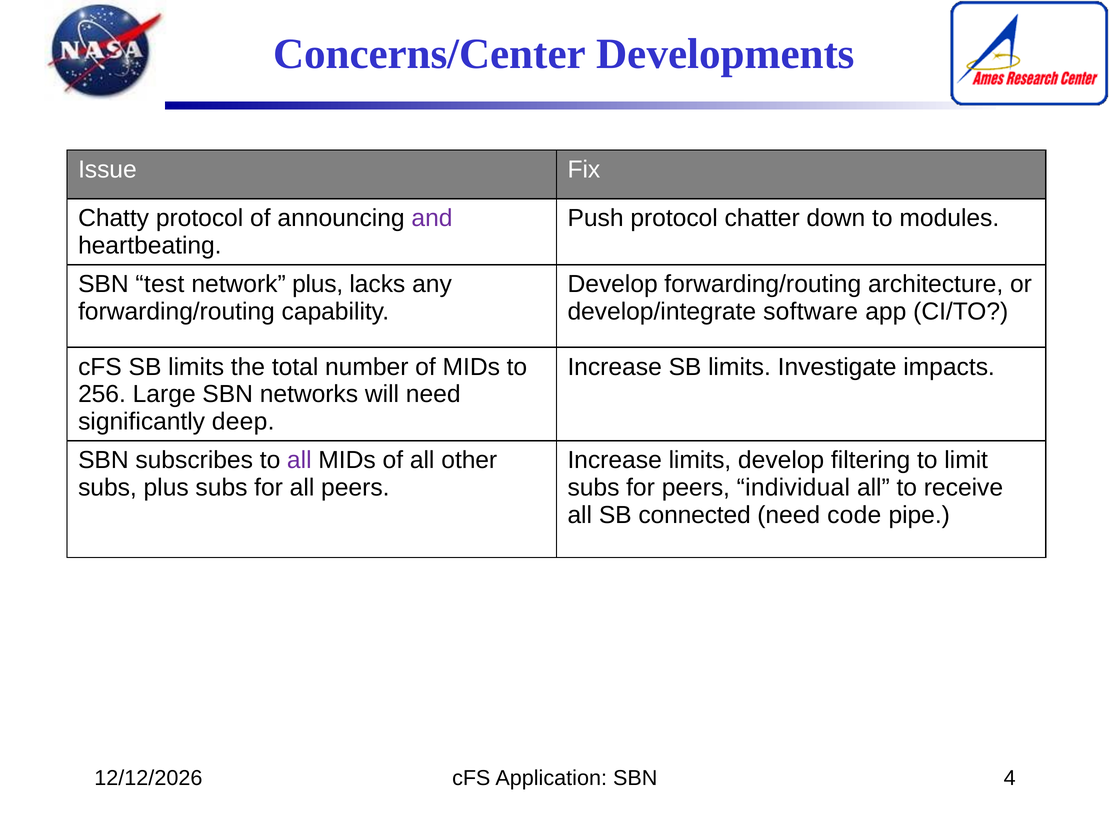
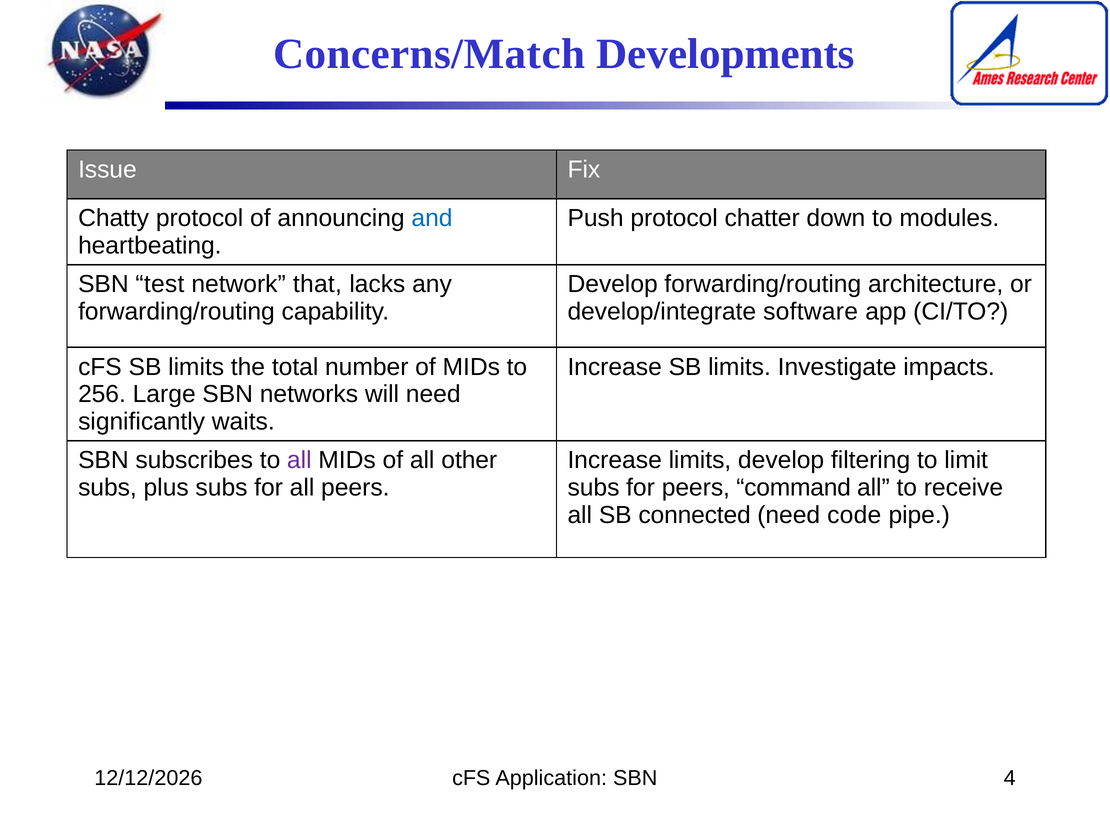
Concerns/Center: Concerns/Center -> Concerns/Match
and colour: purple -> blue
network plus: plus -> that
deep: deep -> waits
individual: individual -> command
